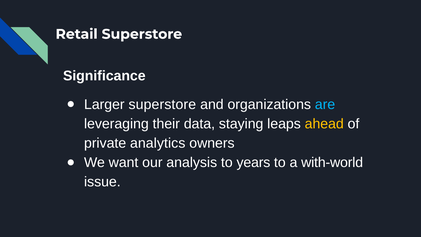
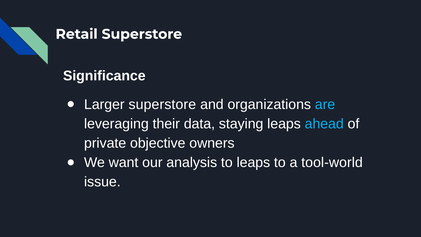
ahead colour: yellow -> light blue
analytics: analytics -> objective
to years: years -> leaps
with-world: with-world -> tool-world
